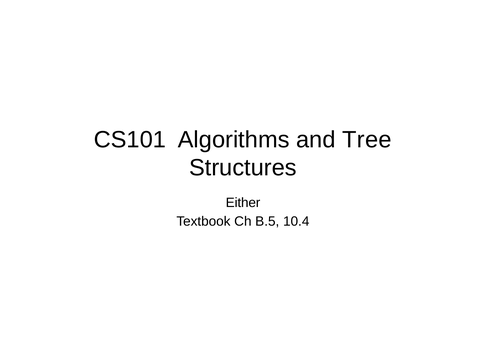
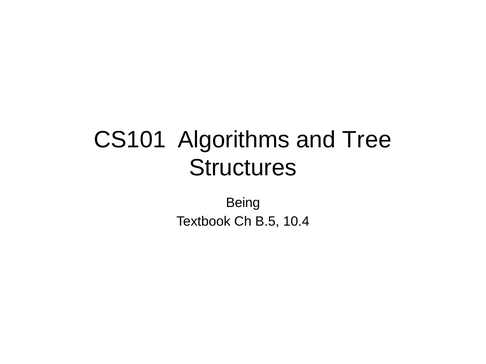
Either: Either -> Being
